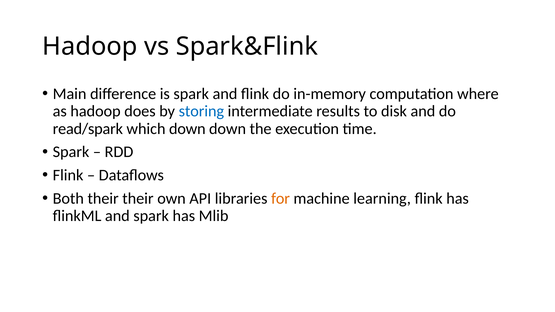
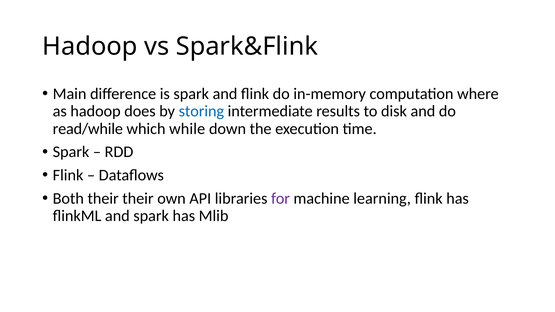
read/spark: read/spark -> read/while
which down: down -> while
for colour: orange -> purple
